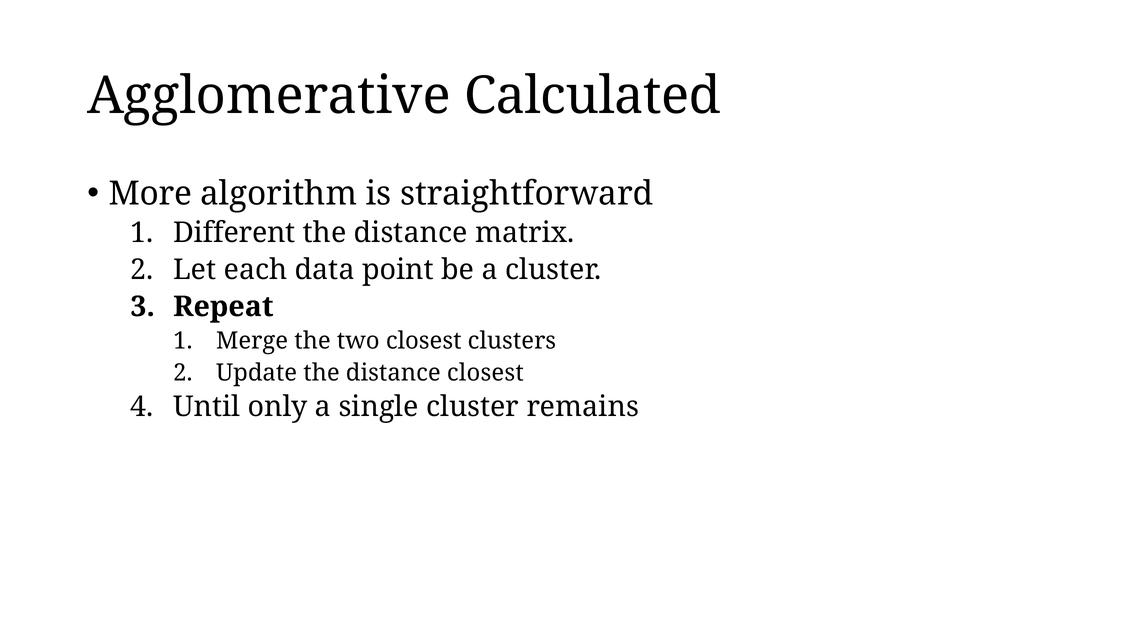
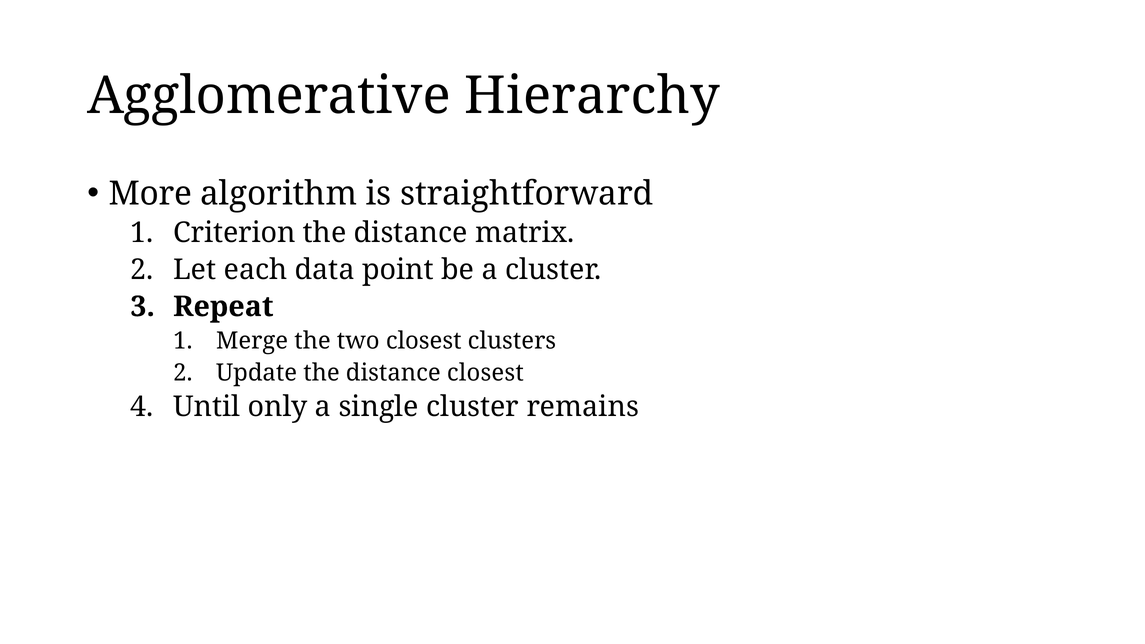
Calculated: Calculated -> Hierarchy
Different: Different -> Criterion
